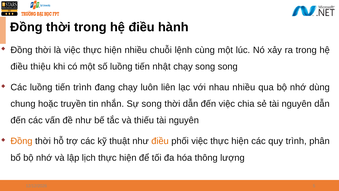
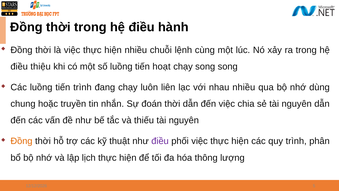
nhật: nhật -> hoạt
Sự song: song -> đoán
điều at (160, 141) colour: orange -> purple
